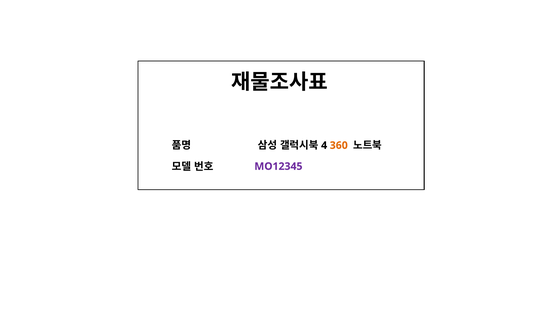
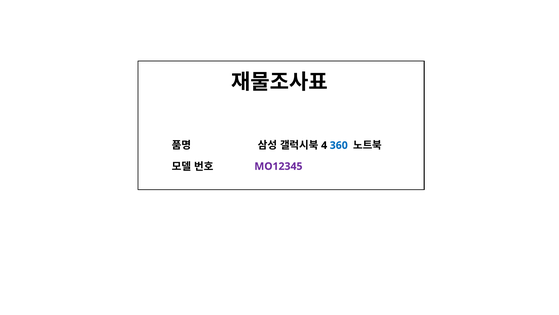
360 colour: orange -> blue
